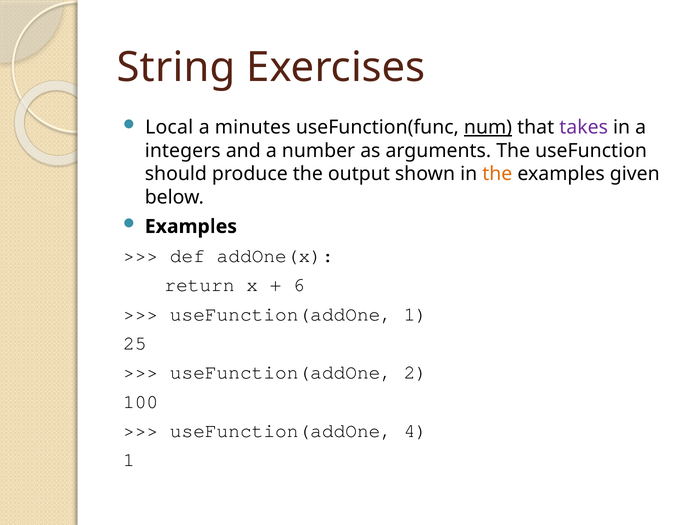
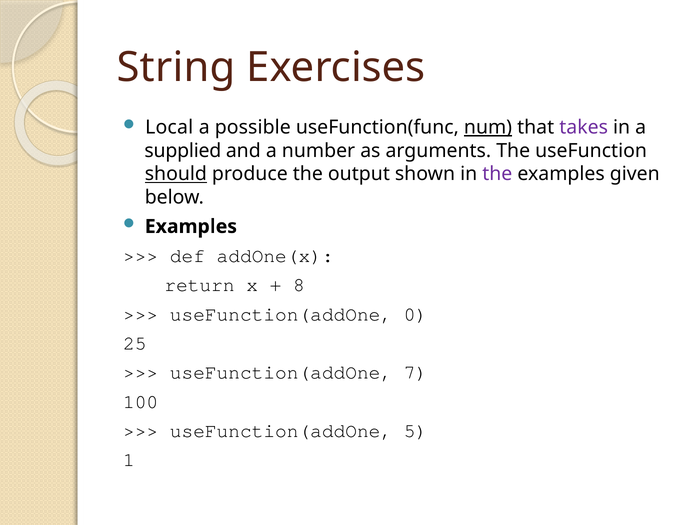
minutes: minutes -> possible
integers: integers -> supplied
should underline: none -> present
the at (497, 174) colour: orange -> purple
6: 6 -> 8
useFunction(addOne 1: 1 -> 0
2: 2 -> 7
4: 4 -> 5
